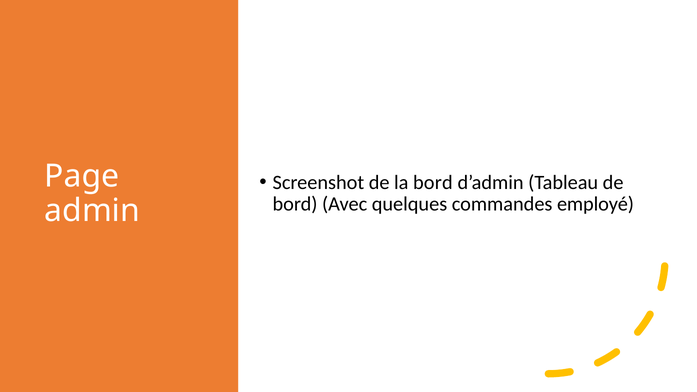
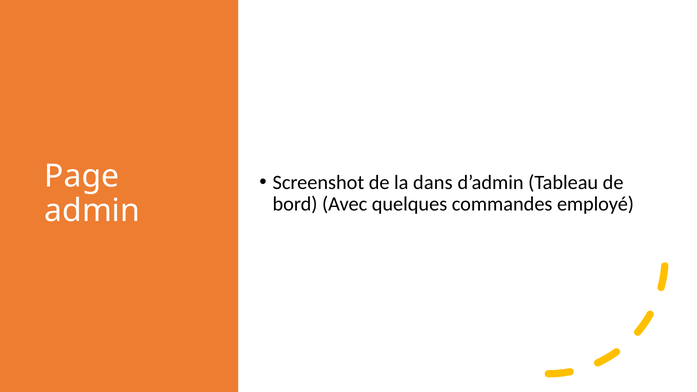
la bord: bord -> dans
